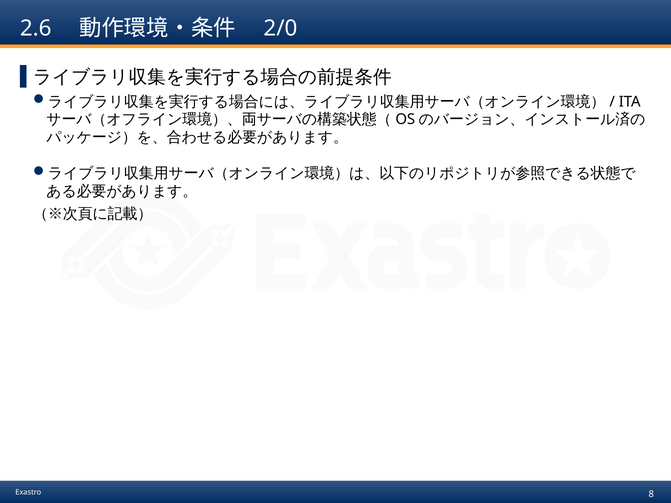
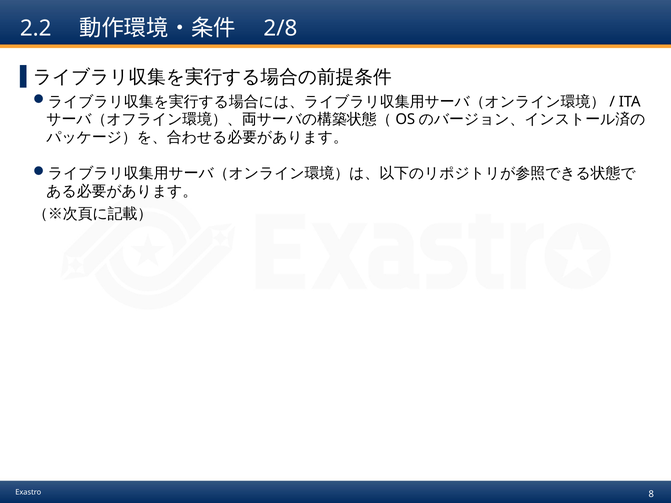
2.6: 2.6 -> 2.2
2/0: 2/0 -> 2/8
